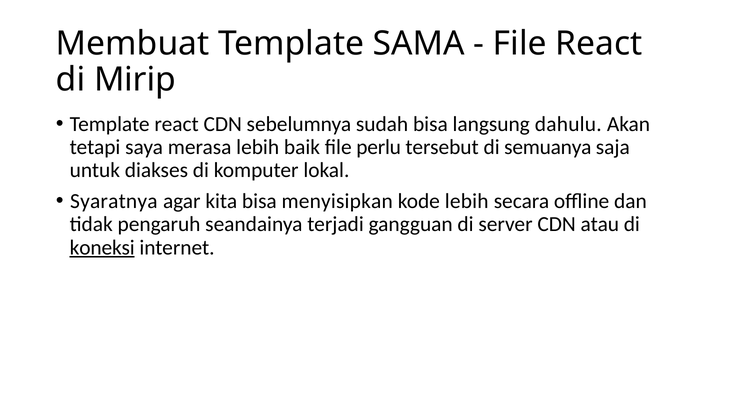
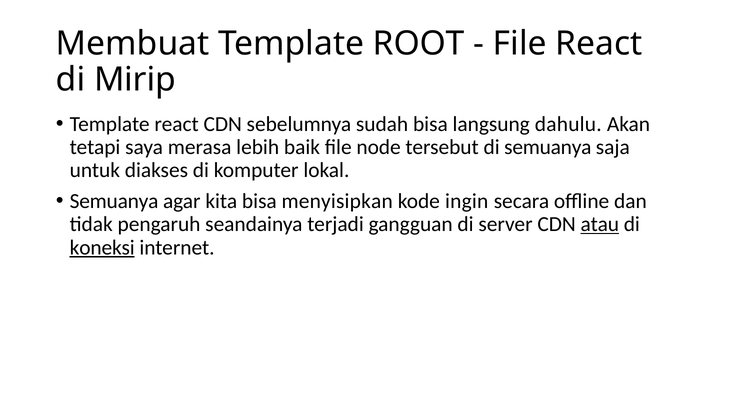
SAMA: SAMA -> ROOT
perlu: perlu -> node
Syaratnya at (114, 201): Syaratnya -> Semuanya
kode lebih: lebih -> ingin
atau underline: none -> present
